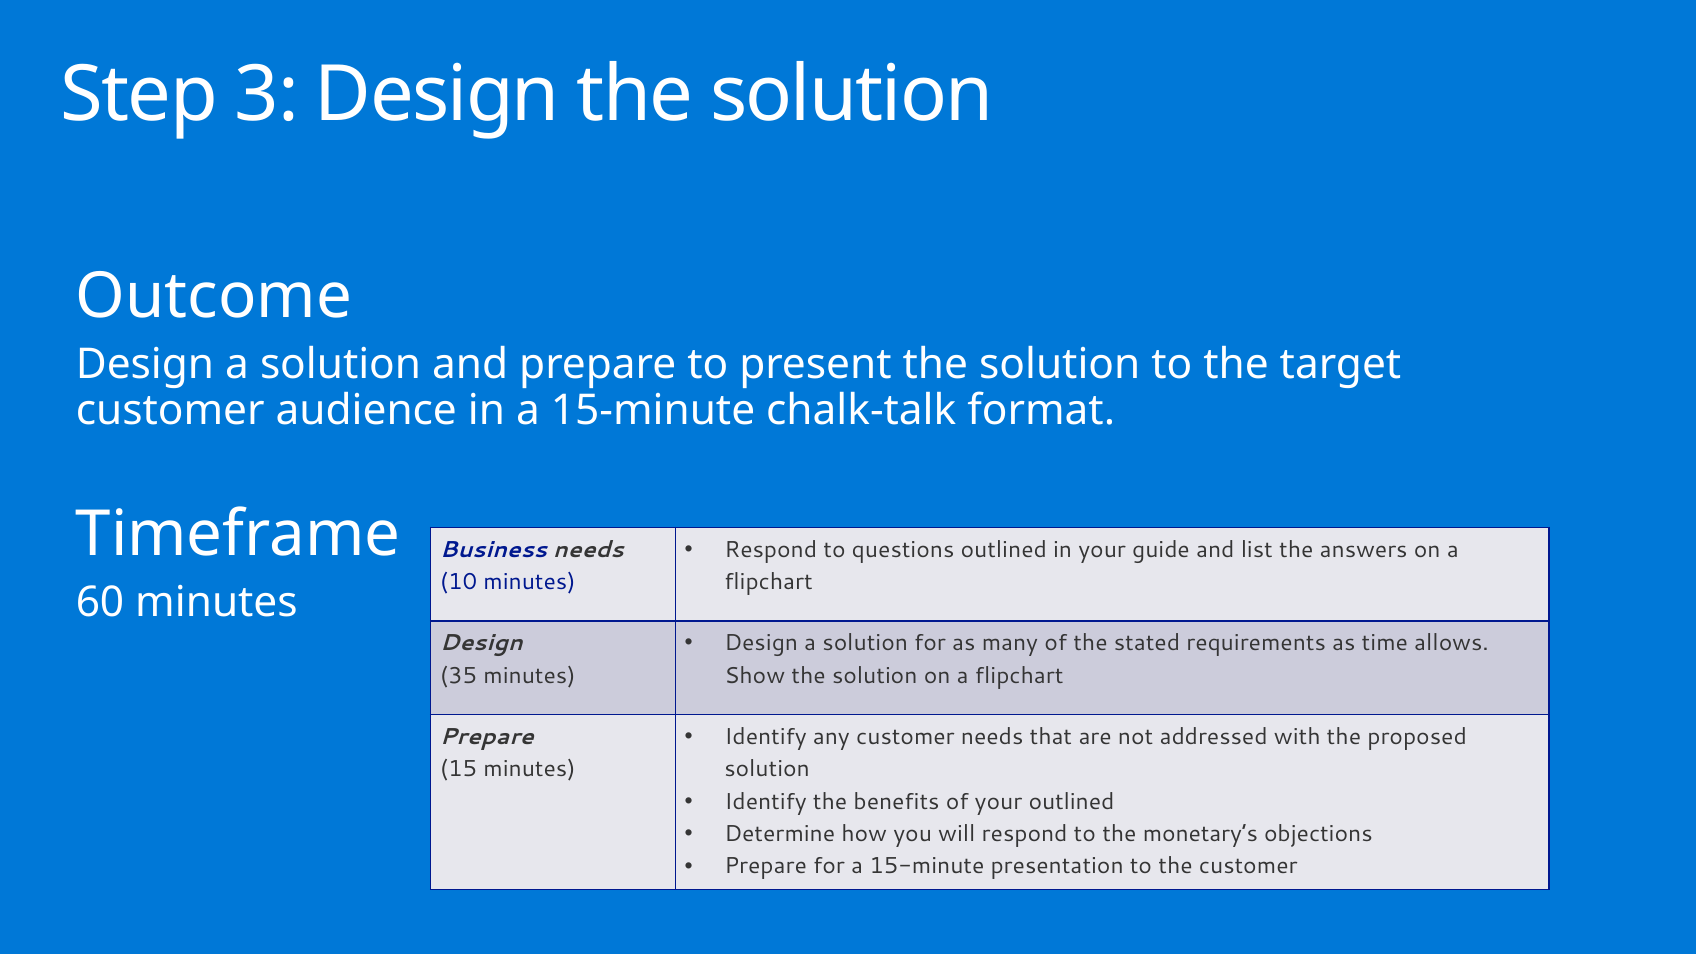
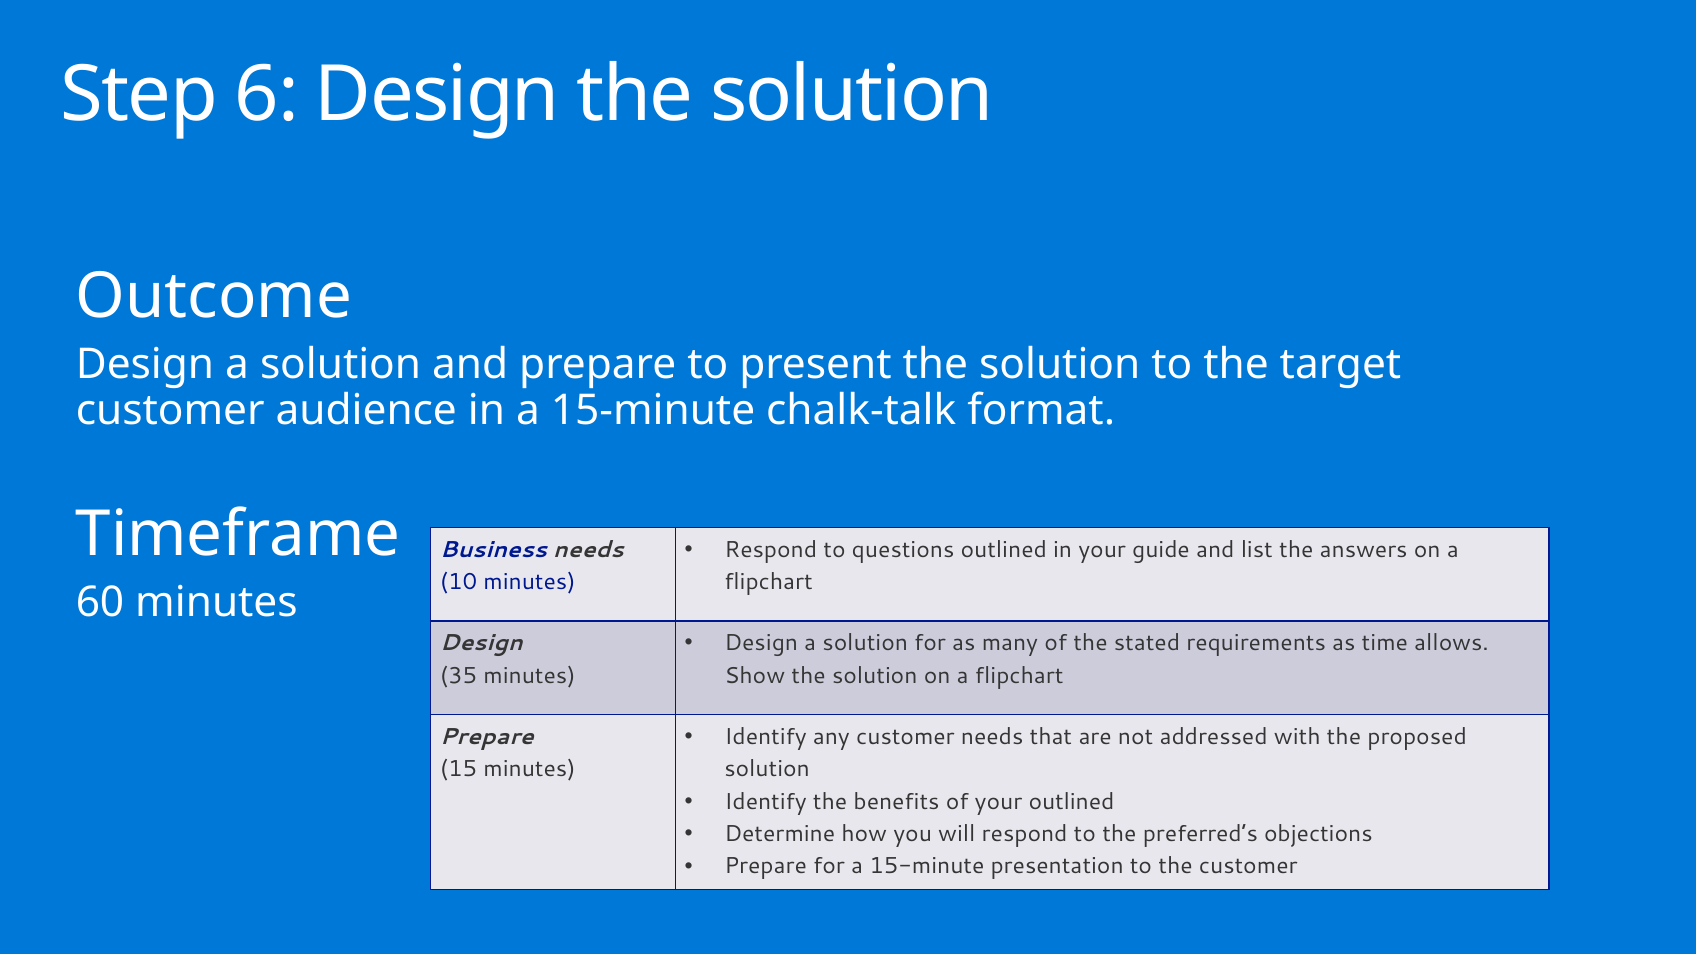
3: 3 -> 6
monetary’s: monetary’s -> preferred’s
